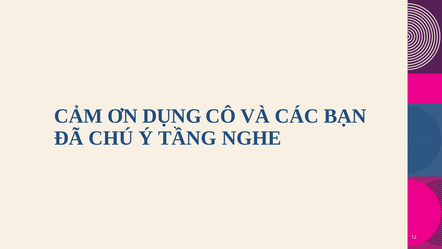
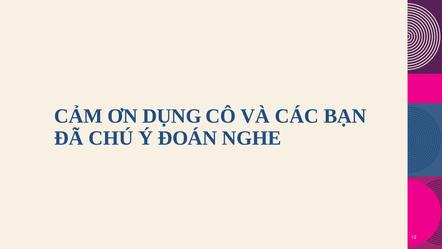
TẦNG: TẦNG -> ĐOÁN
